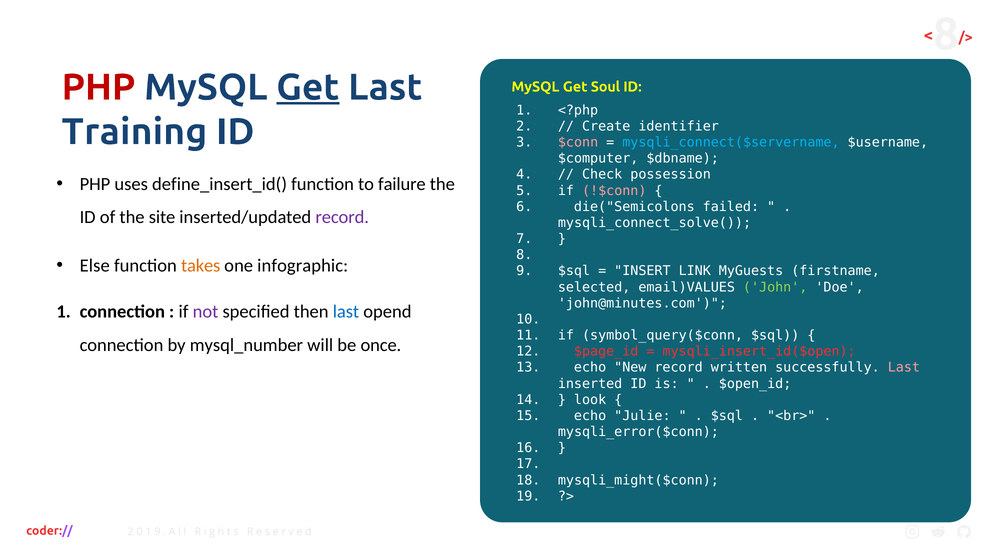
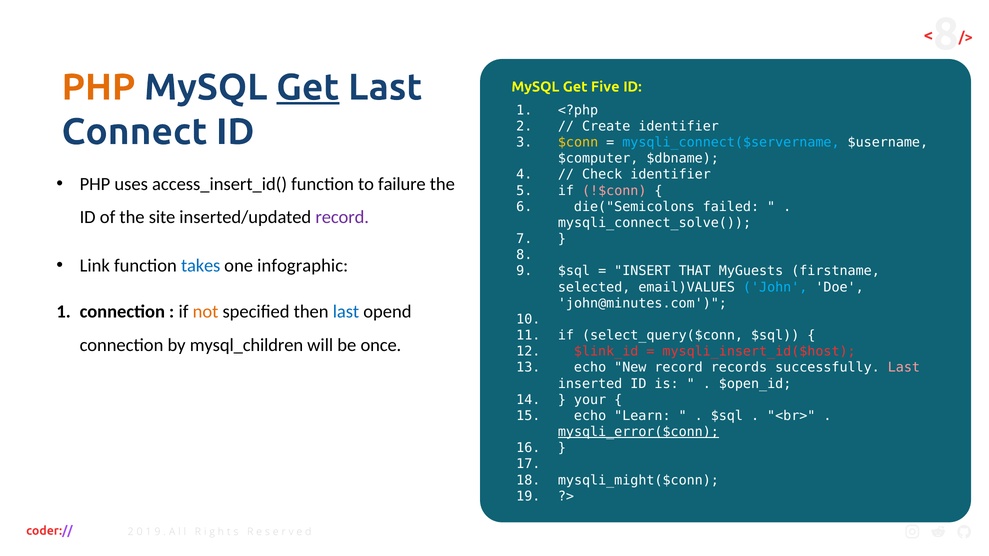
PHP at (99, 87) colour: red -> orange
Soul: Soul -> Five
Training: Training -> Connect
$conn colour: pink -> yellow
Check possession: possession -> identifier
define_insert_id(: define_insert_id( -> access_insert_id(
Else: Else -> Link
takes colour: orange -> blue
LINK: LINK -> THAT
John colour: light green -> light blue
not colour: purple -> orange
symbol_query($conn: symbol_query($conn -> select_query($conn
mysql_number: mysql_number -> mysql_children
$page_id: $page_id -> $link_id
mysqli_insert_id($open: mysqli_insert_id($open -> mysqli_insert_id($host
written: written -> records
look: look -> your
Julie: Julie -> Learn
mysqli_error($conn underline: none -> present
